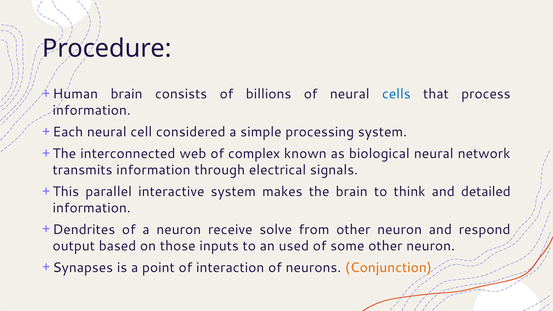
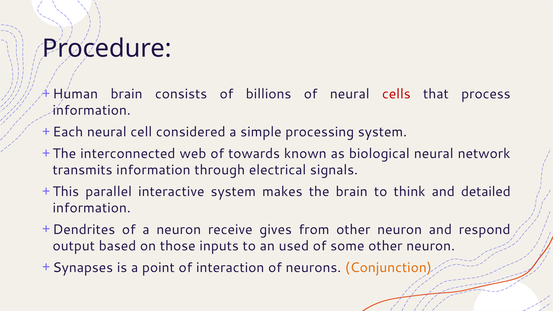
cells colour: blue -> red
complex: complex -> towards
solve: solve -> gives
